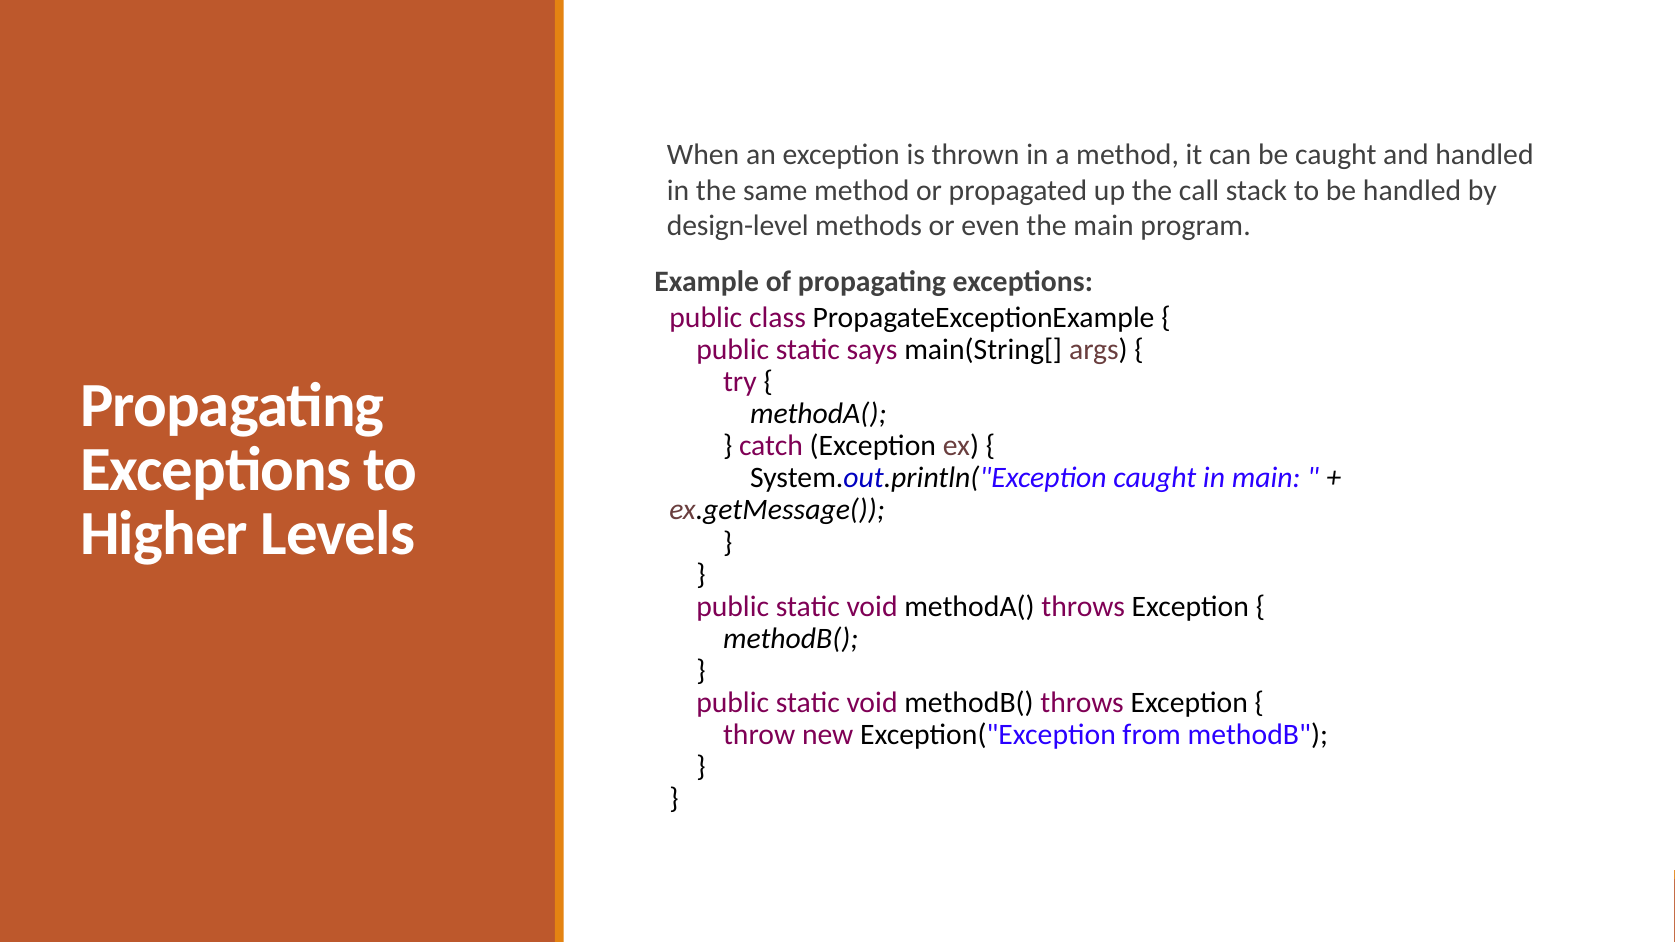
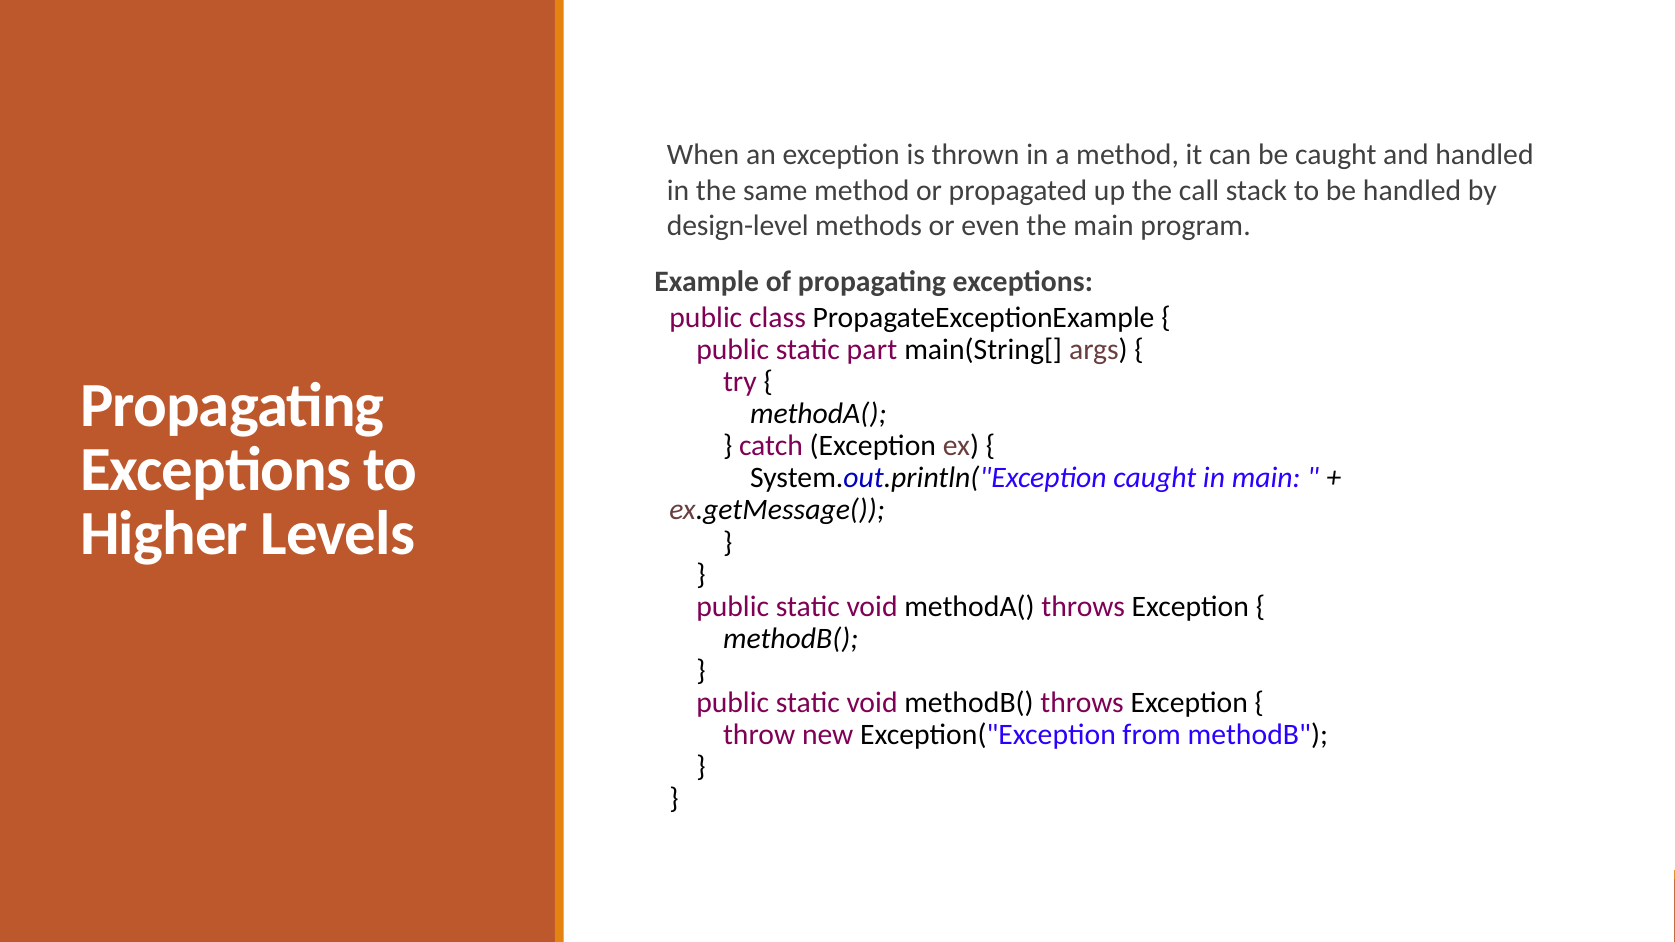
says: says -> part
